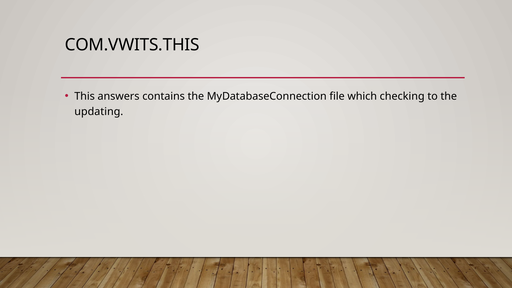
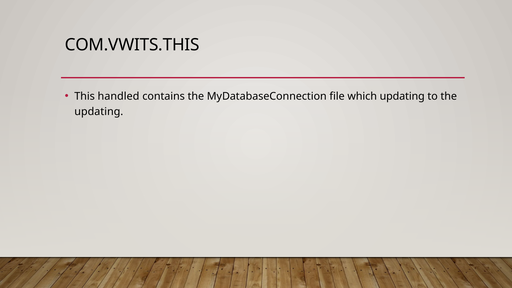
answers: answers -> handled
which checking: checking -> updating
